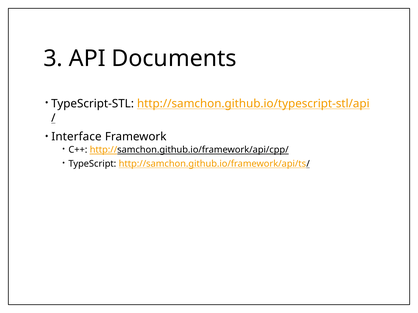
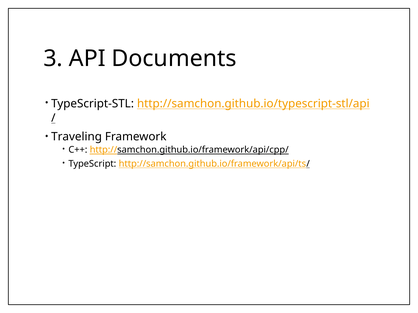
Interface: Interface -> Traveling
